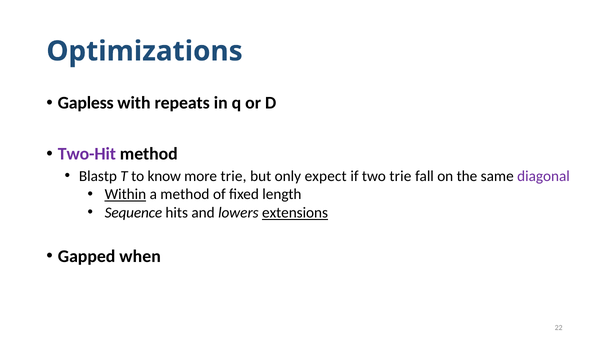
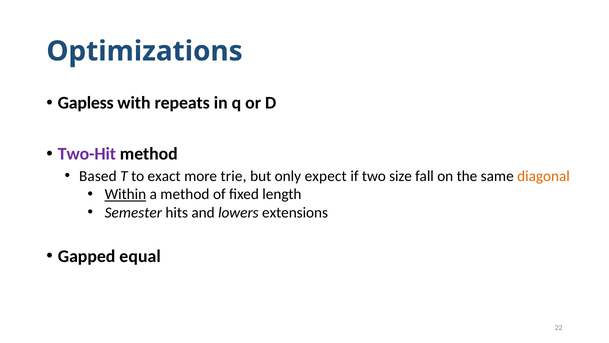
Blastp: Blastp -> Based
know: know -> exact
two trie: trie -> size
diagonal colour: purple -> orange
Sequence: Sequence -> Semester
extensions underline: present -> none
when: when -> equal
